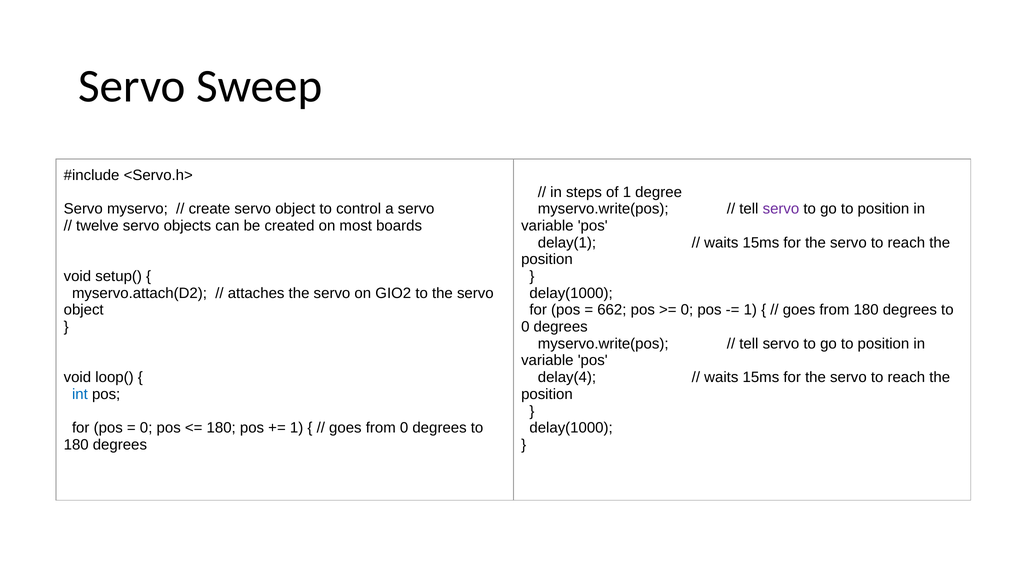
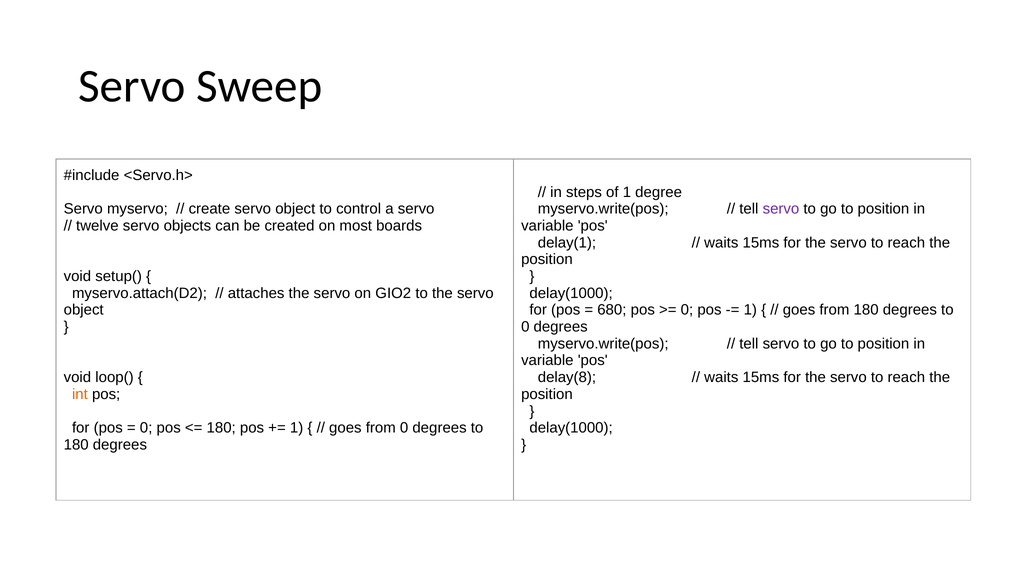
662: 662 -> 680
delay(4: delay(4 -> delay(8
int colour: blue -> orange
